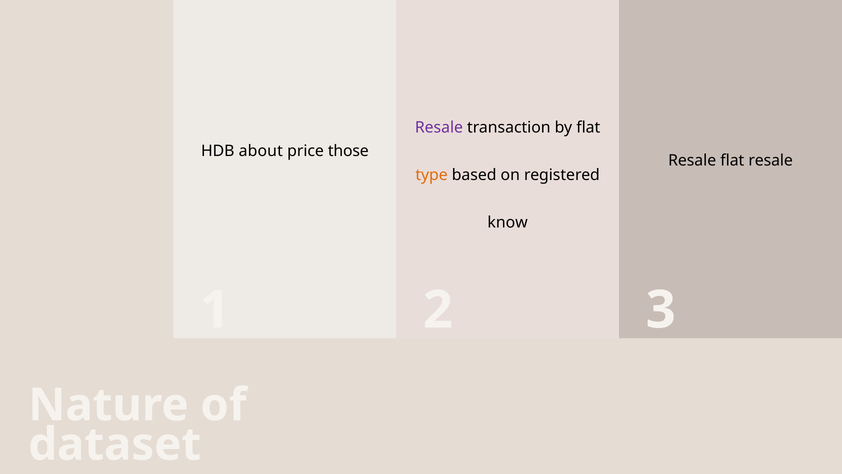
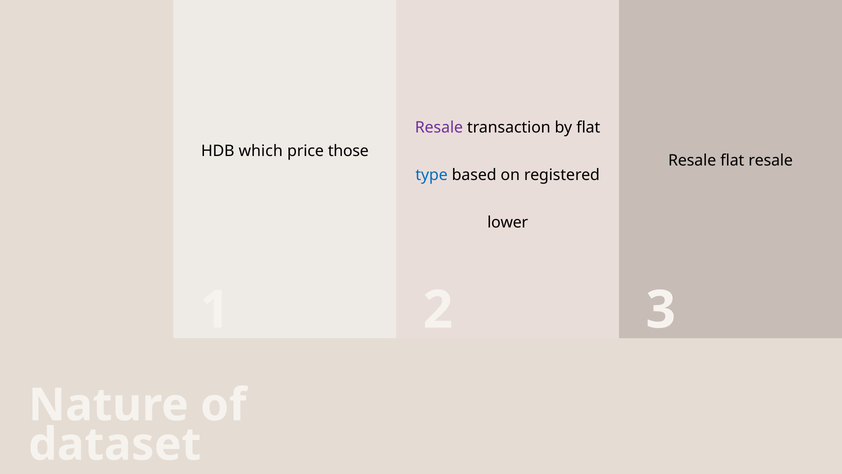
about: about -> which
type colour: orange -> blue
know: know -> lower
